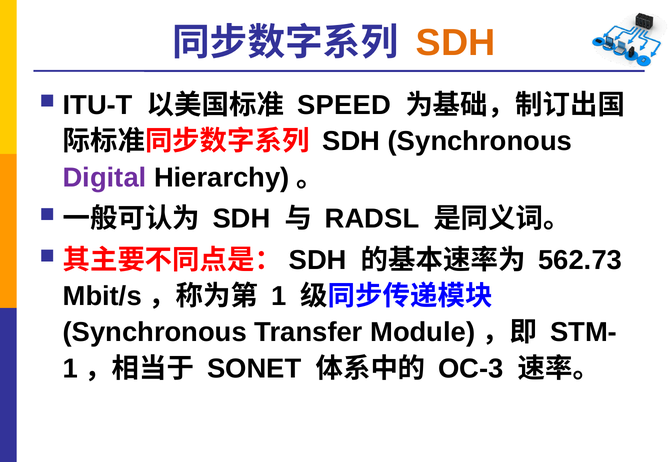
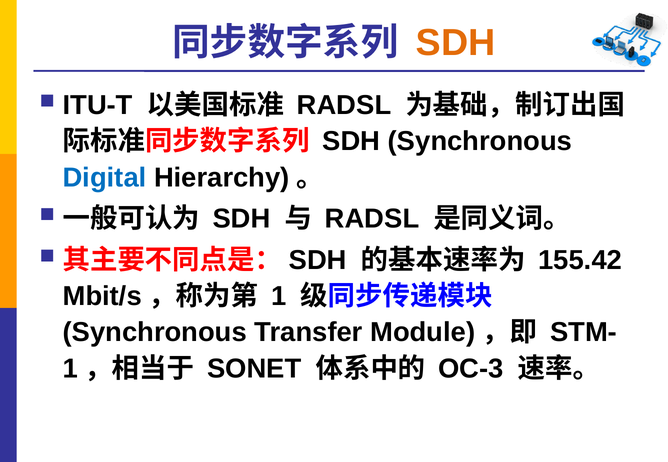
SPEED at (344, 105): SPEED -> RADSL
Digital colour: purple -> blue
562.73: 562.73 -> 155.42
